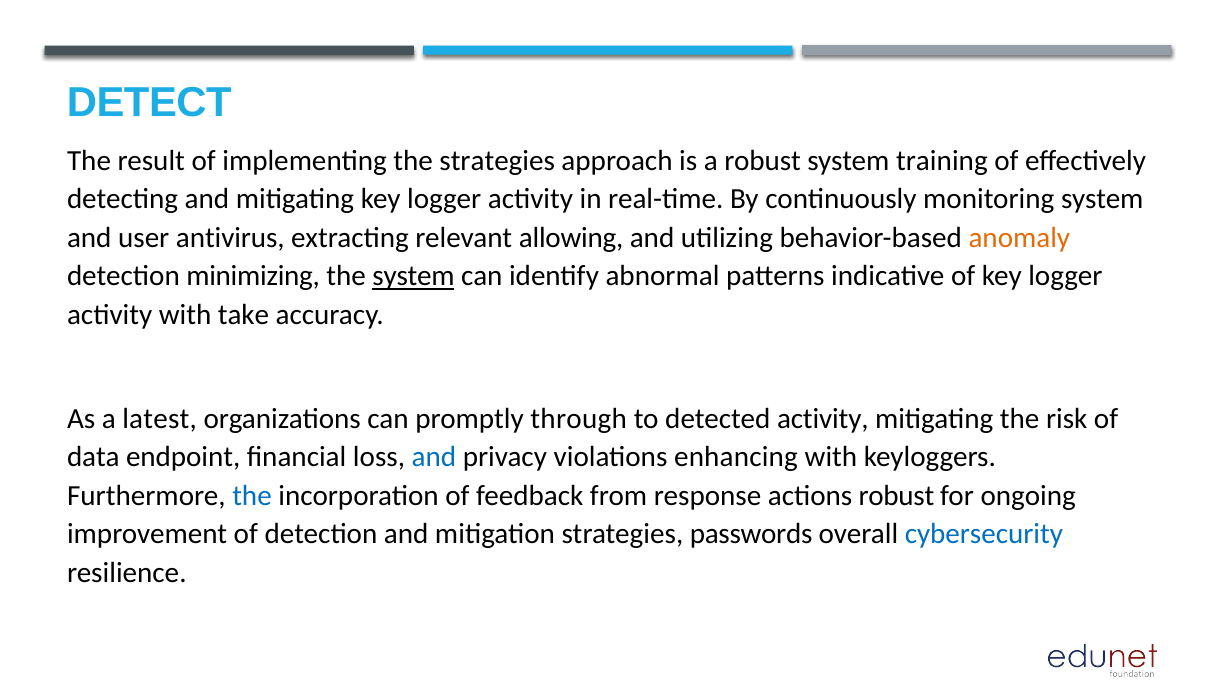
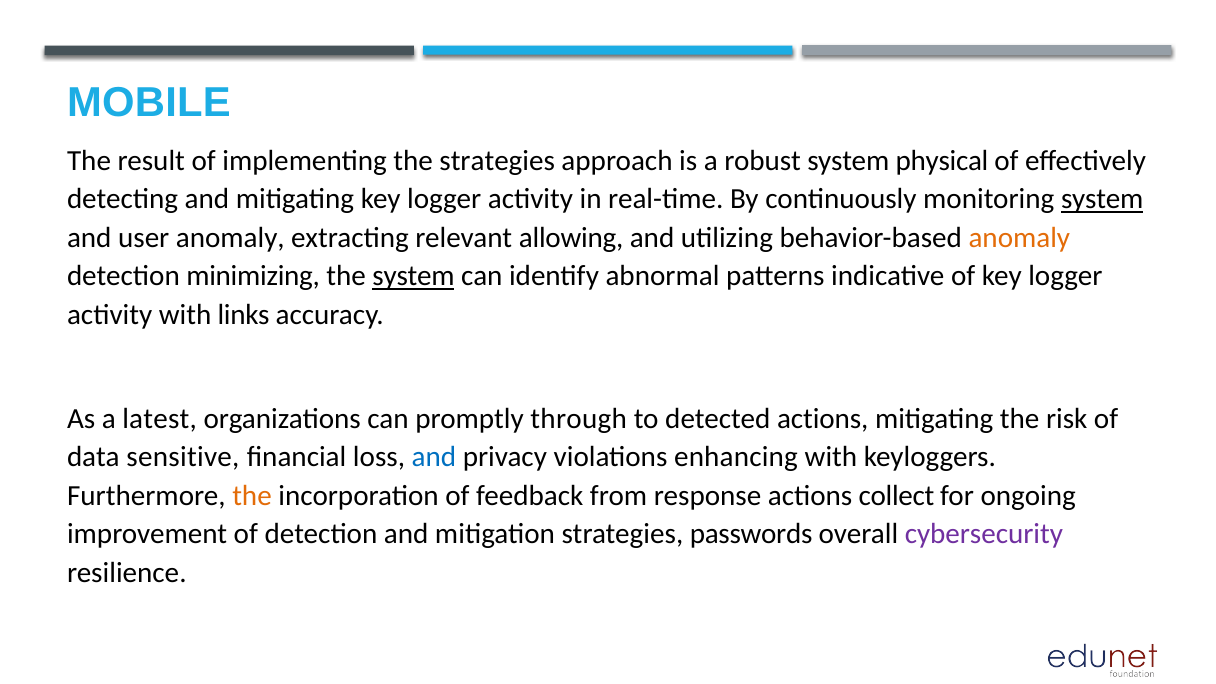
DETECT: DETECT -> MOBILE
training: training -> physical
system at (1102, 199) underline: none -> present
user antivirus: antivirus -> anomaly
take: take -> links
detected activity: activity -> actions
endpoint: endpoint -> sensitive
the at (252, 496) colour: blue -> orange
actions robust: robust -> collect
cybersecurity colour: blue -> purple
